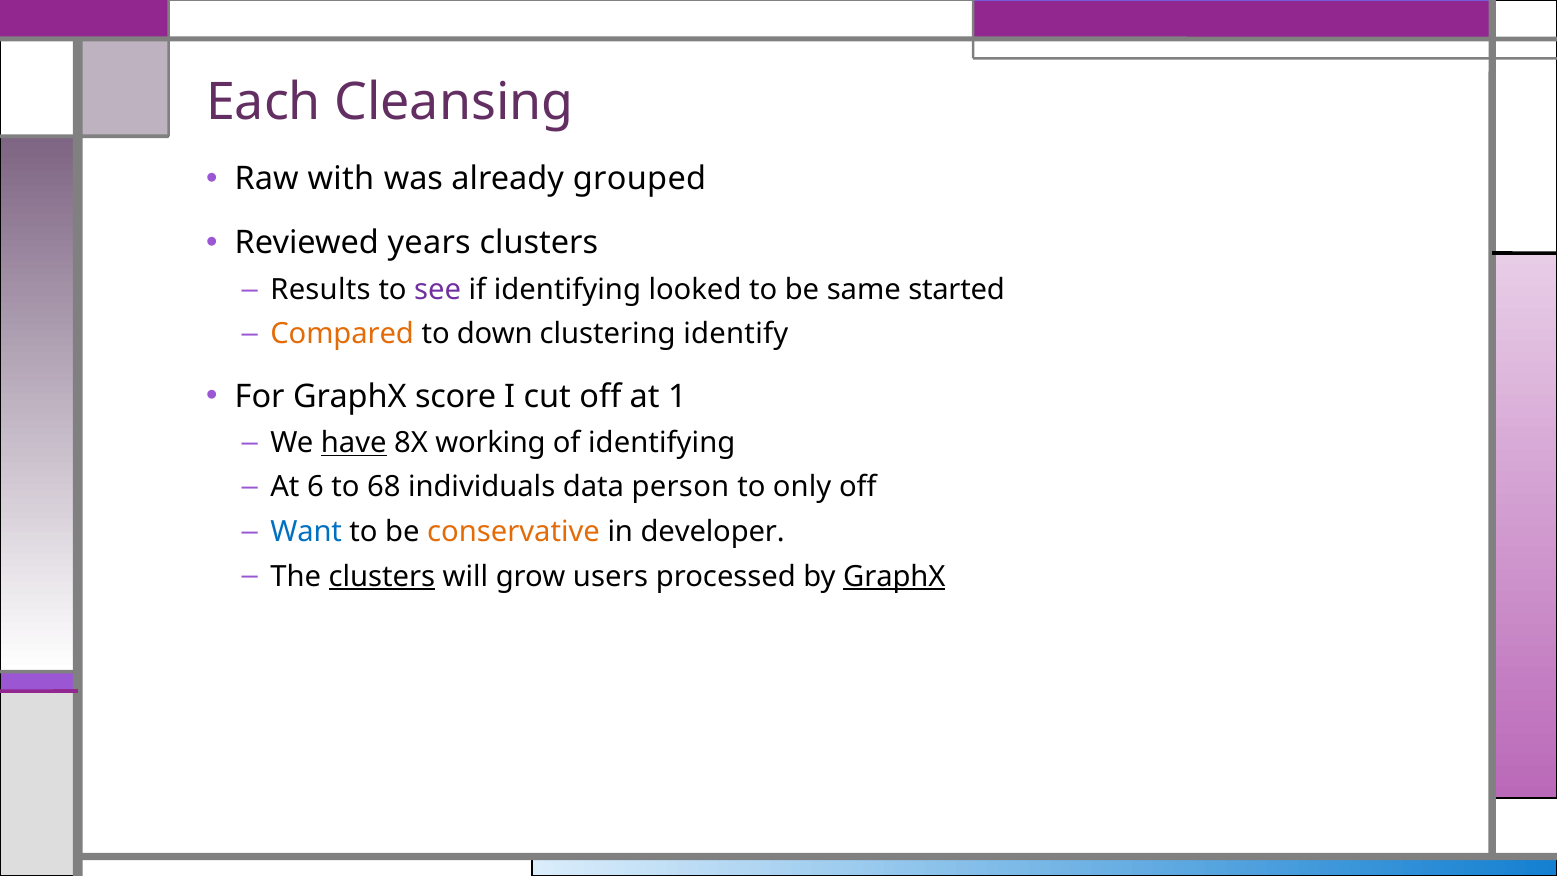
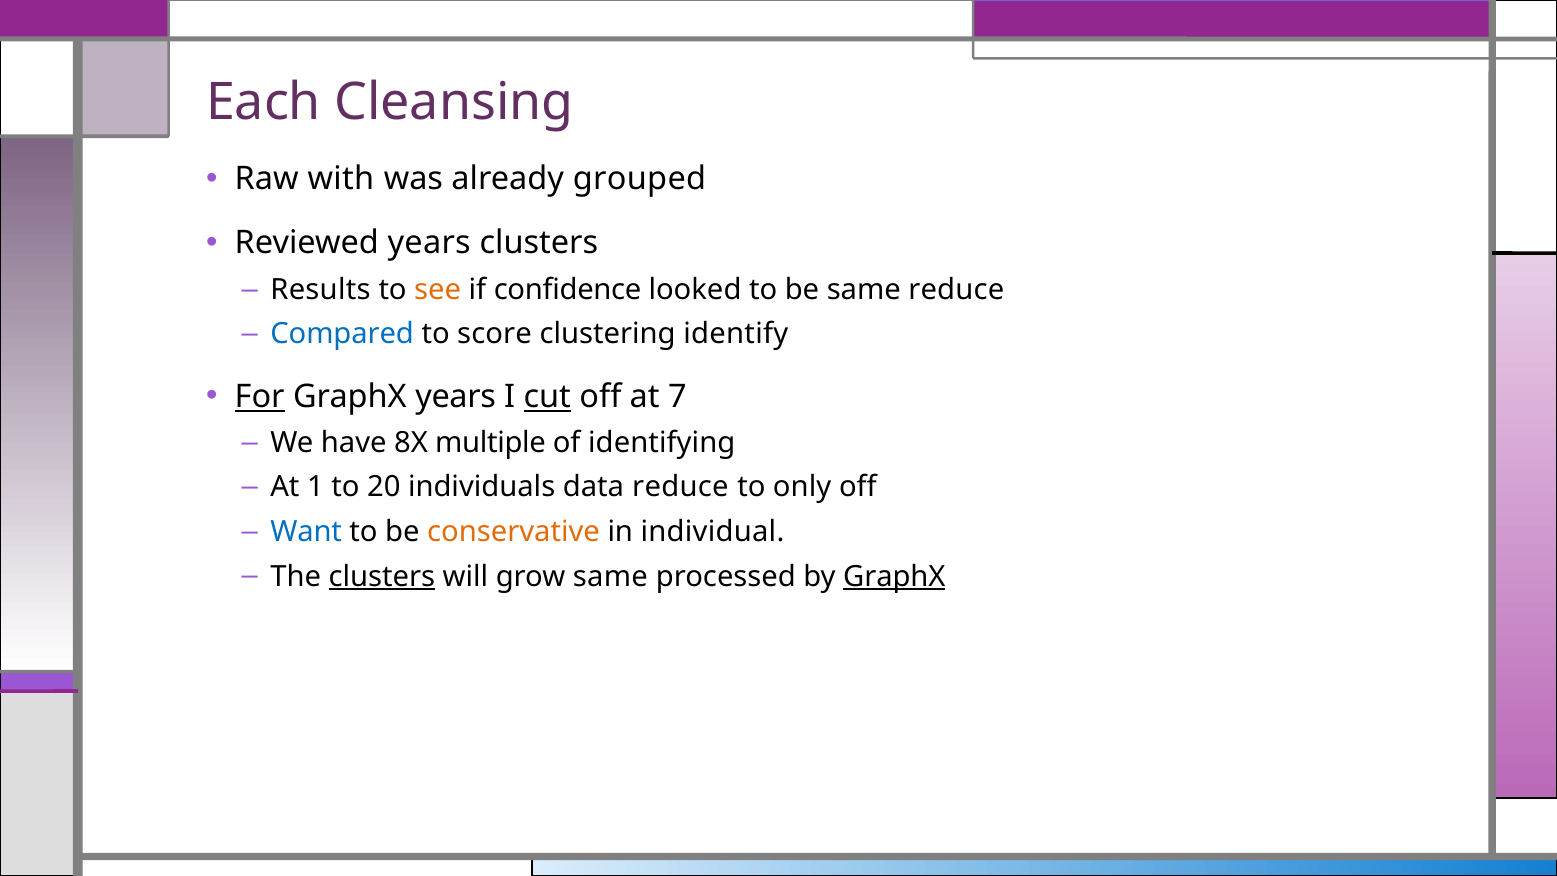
see colour: purple -> orange
if identifying: identifying -> confidence
same started: started -> reduce
Compared colour: orange -> blue
down: down -> score
For underline: none -> present
GraphX score: score -> years
cut underline: none -> present
1: 1 -> 7
have underline: present -> none
working: working -> multiple
6: 6 -> 1
68: 68 -> 20
data person: person -> reduce
developer: developer -> individual
grow users: users -> same
